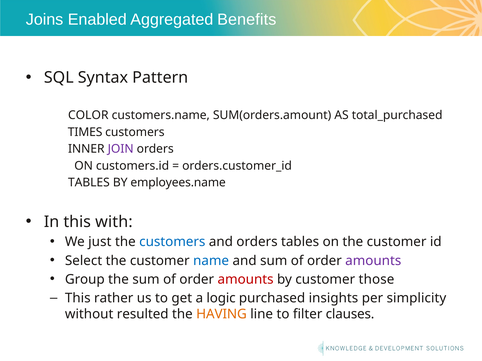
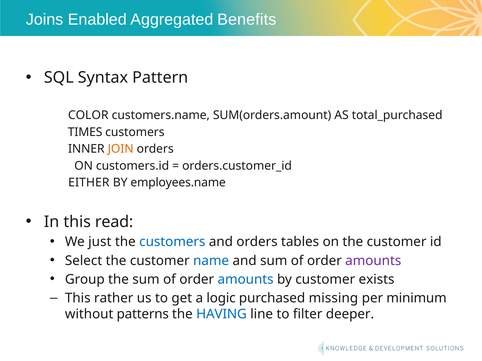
JOIN colour: purple -> orange
TABLES at (89, 183): TABLES -> EITHER
with: with -> read
amounts at (246, 280) colour: red -> blue
those: those -> exists
insights: insights -> missing
simplicity: simplicity -> minimum
resulted: resulted -> patterns
HAVING colour: orange -> blue
clauses: clauses -> deeper
